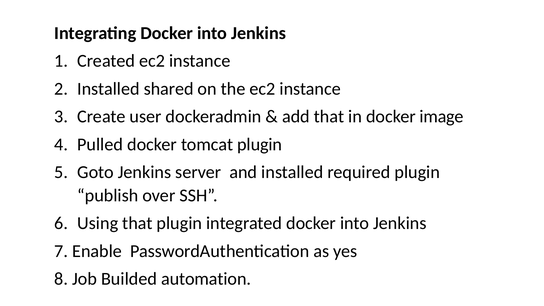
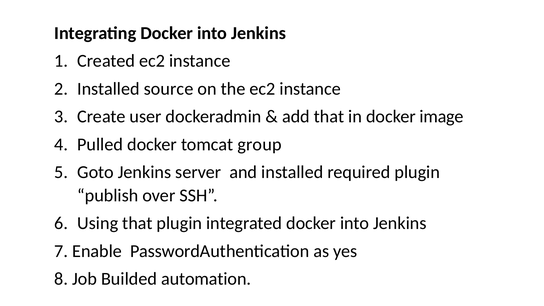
shared: shared -> source
tomcat plugin: plugin -> group
